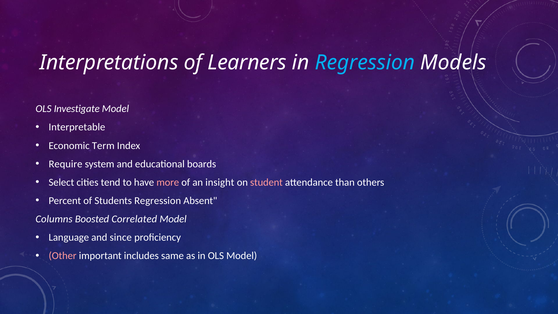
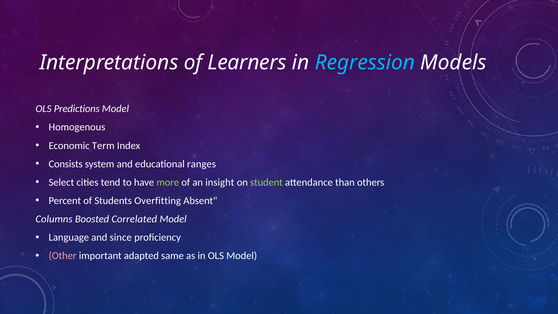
Investigate: Investigate -> Predictions
Interpretable: Interpretable -> Homogenous
Require: Require -> Consists
boards: boards -> ranges
more colour: pink -> light green
student colour: pink -> light green
Students Regression: Regression -> Overfitting
includes: includes -> adapted
